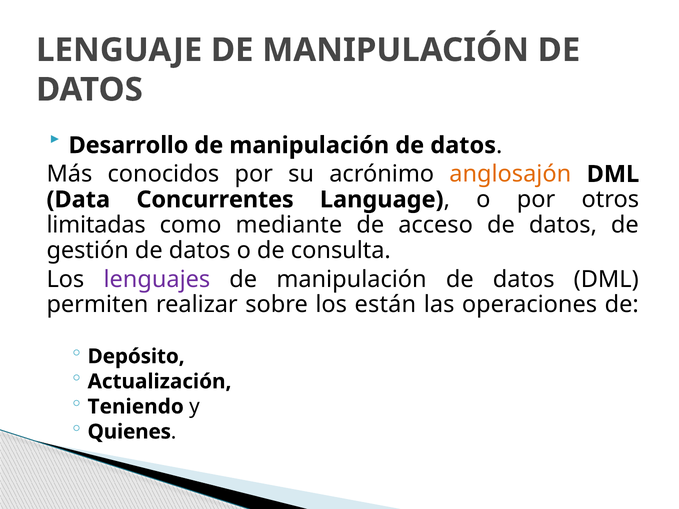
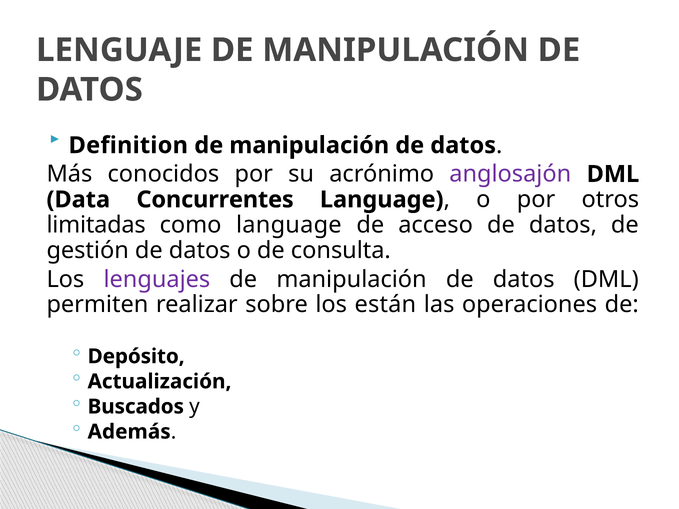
Desarrollo: Desarrollo -> Definition
anglosajón colour: orange -> purple
como mediante: mediante -> language
Teniendo: Teniendo -> Buscados
Quienes: Quienes -> Además
